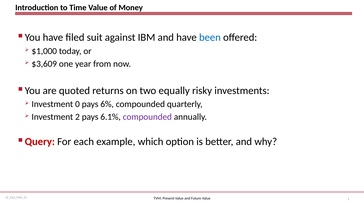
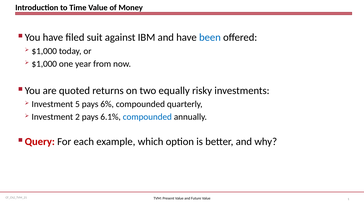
$3,609 at (44, 64): $3,609 -> $1,000
0: 0 -> 5
compounded at (147, 117) colour: purple -> blue
